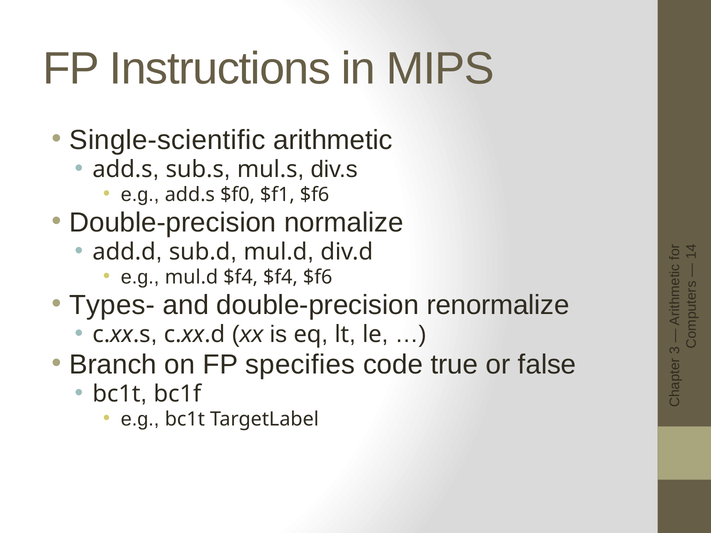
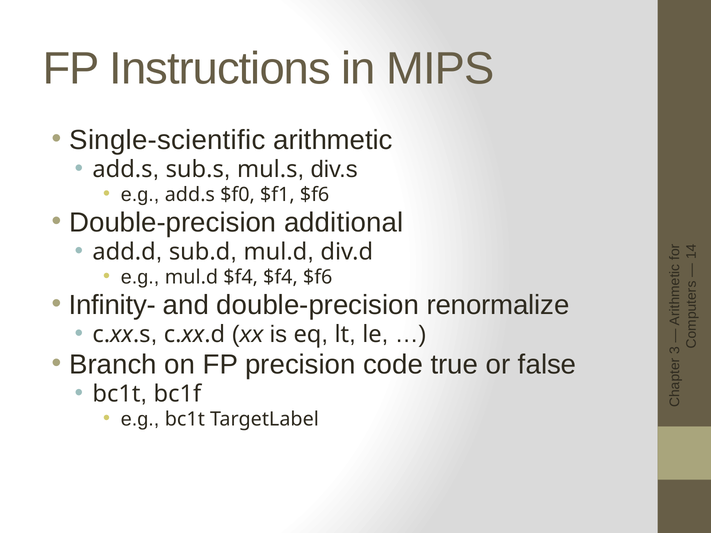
normalize: normalize -> additional
Types-: Types- -> Infinity-
specifies: specifies -> precision
